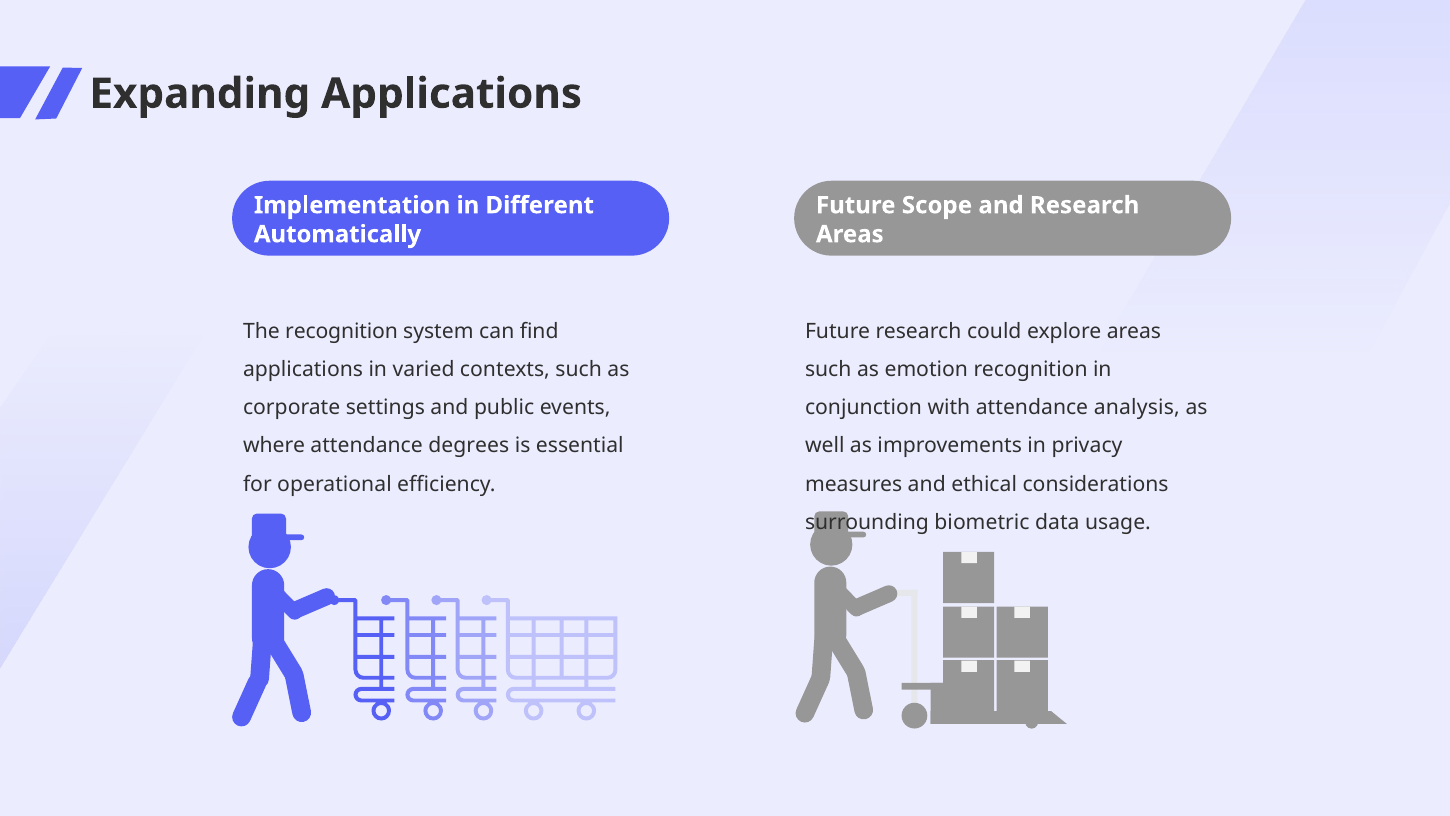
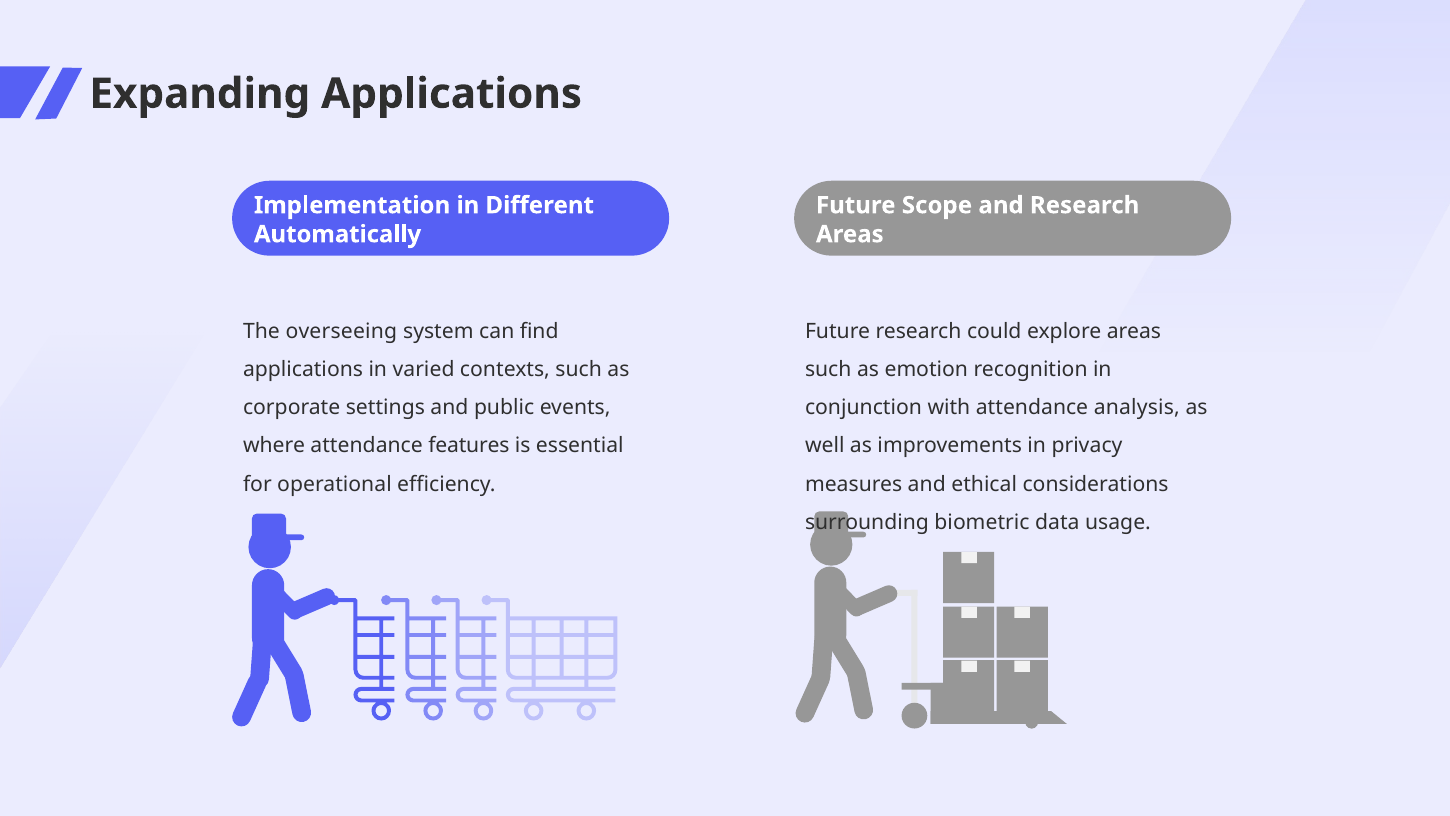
The recognition: recognition -> overseeing
degrees: degrees -> features
